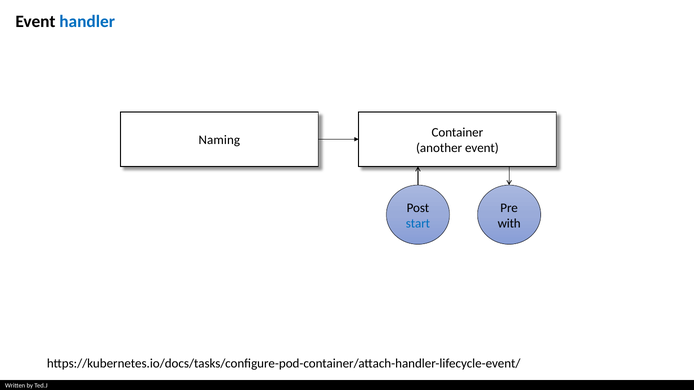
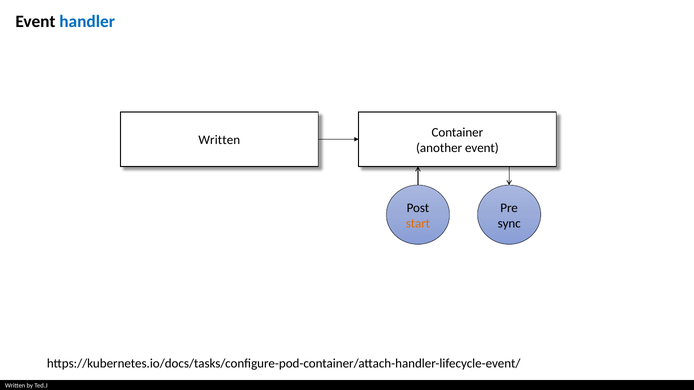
Naming at (219, 140): Naming -> Written
start colour: blue -> orange
with: with -> sync
